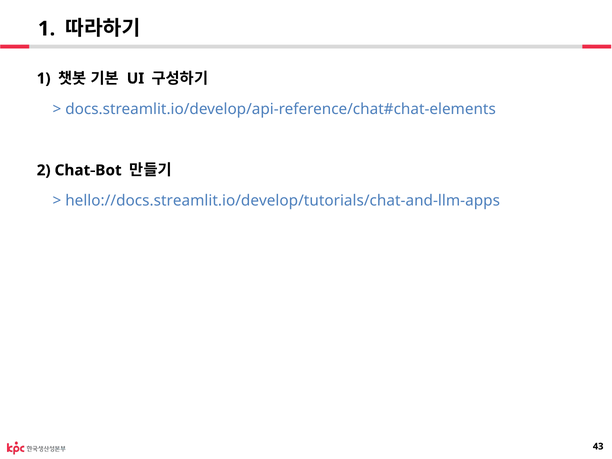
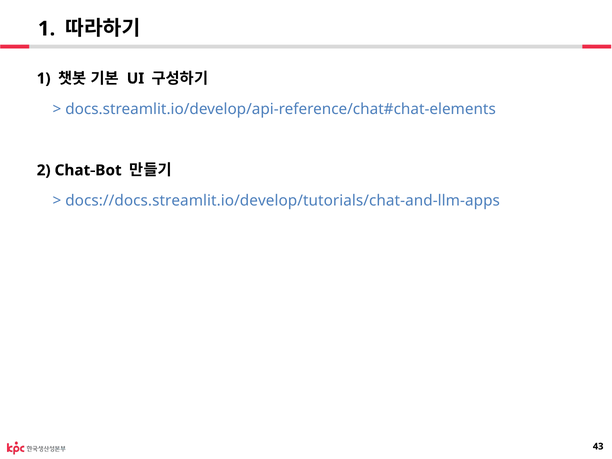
hello://docs.streamlit.io/develop/tutorials/chat-and-llm-apps: hello://docs.streamlit.io/develop/tutorials/chat-and-llm-apps -> docs://docs.streamlit.io/develop/tutorials/chat-and-llm-apps
